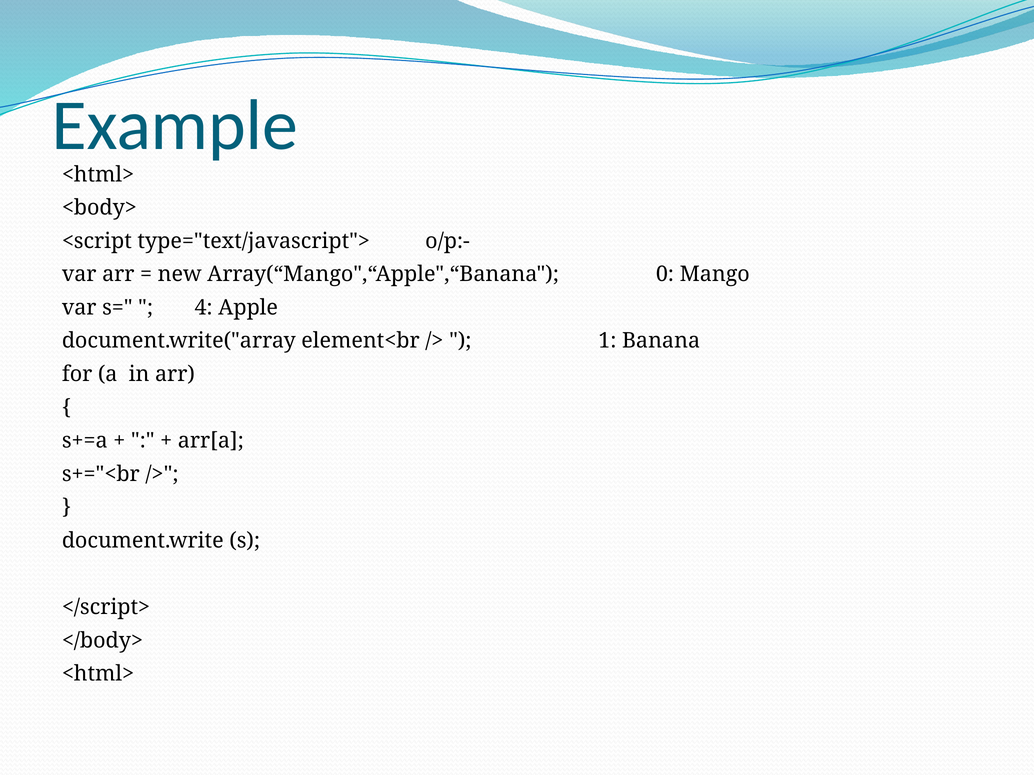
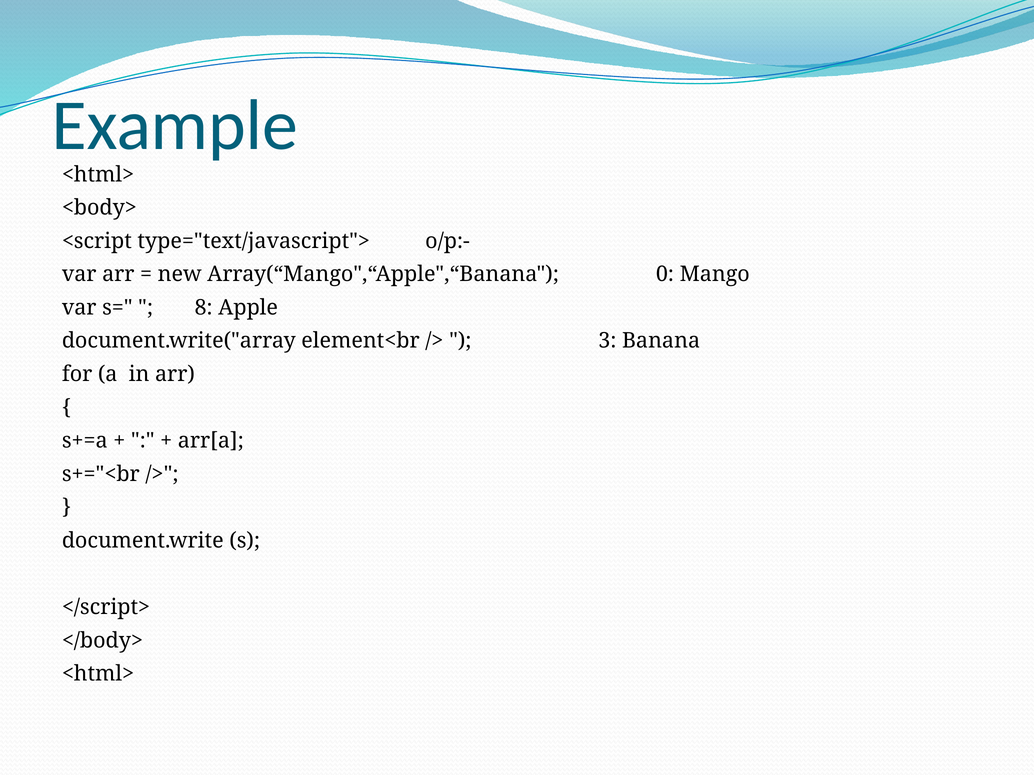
4: 4 -> 8
1: 1 -> 3
